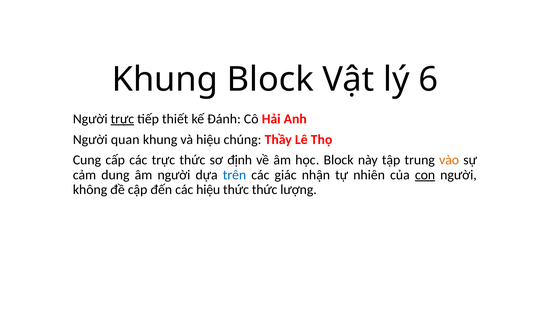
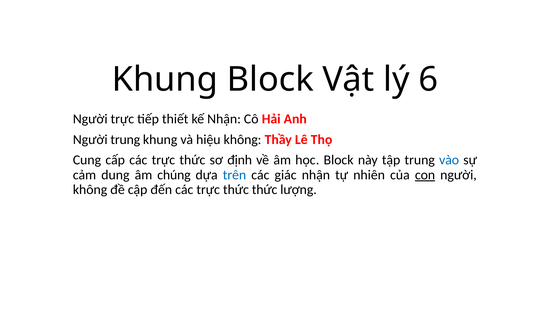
trực at (122, 119) underline: present -> none
kế Đánh: Đánh -> Nhận
Người quan: quan -> trung
hiệu chúng: chúng -> không
vào colour: orange -> blue
âm người: người -> chúng
đến các hiệu: hiệu -> trực
